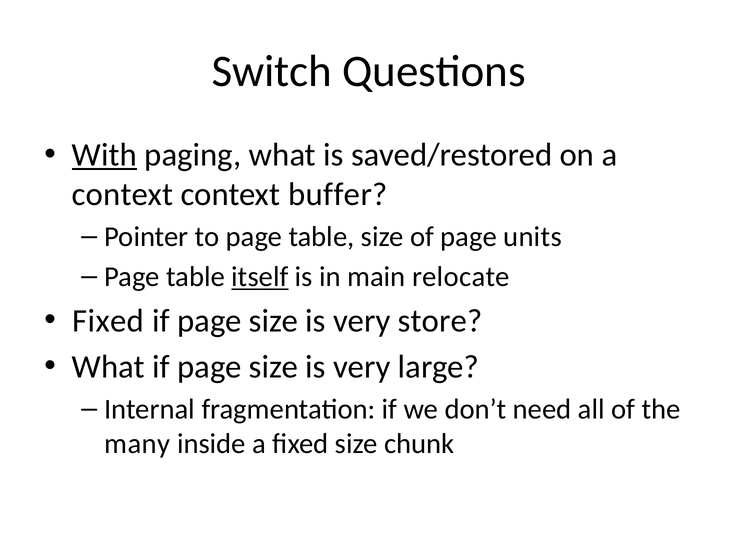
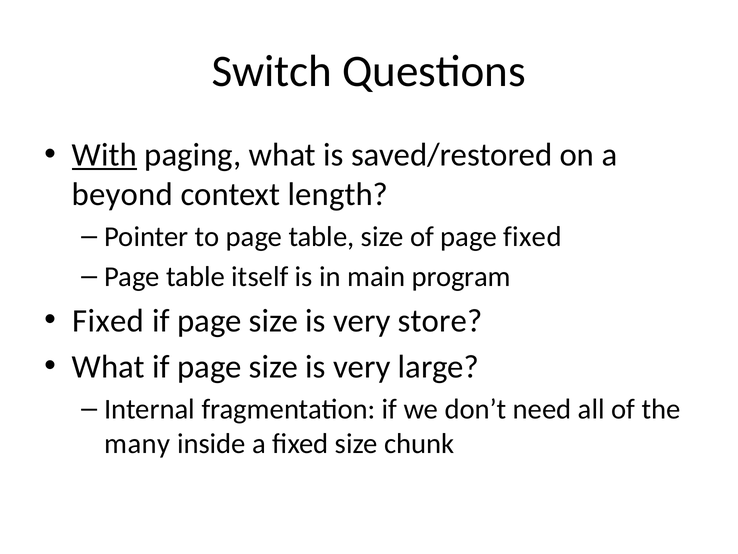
context at (123, 194): context -> beyond
buffer: buffer -> length
page units: units -> fixed
itself underline: present -> none
relocate: relocate -> program
